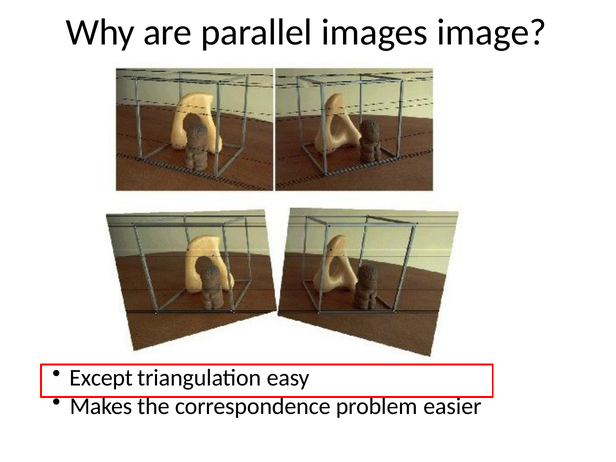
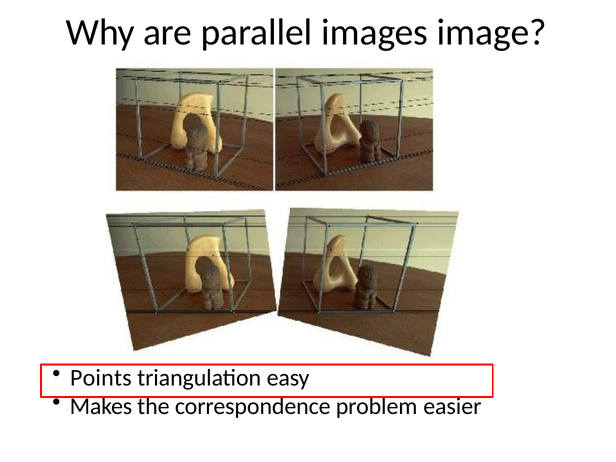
Except: Except -> Points
